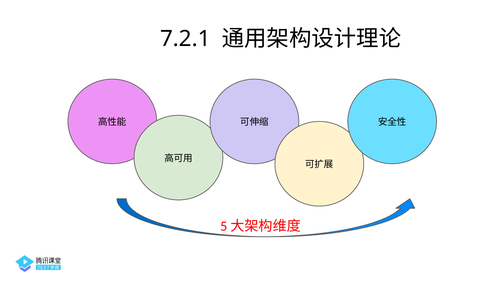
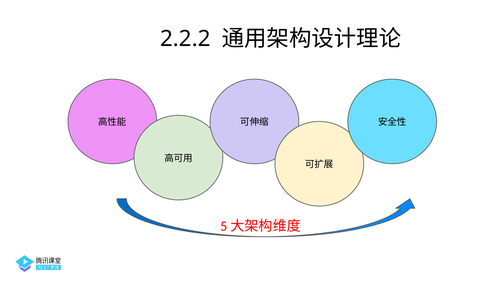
7.2.1: 7.2.1 -> 2.2.2
